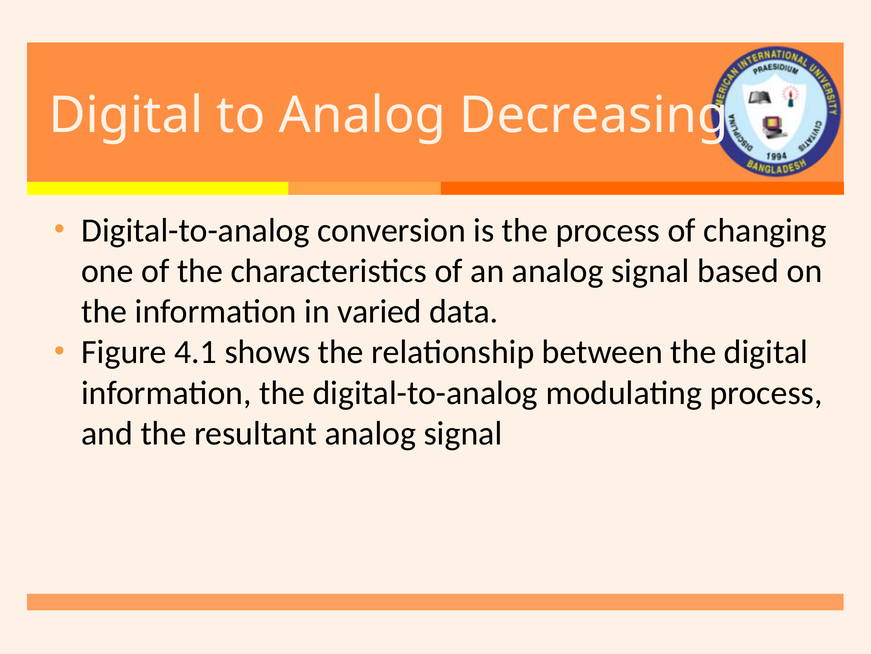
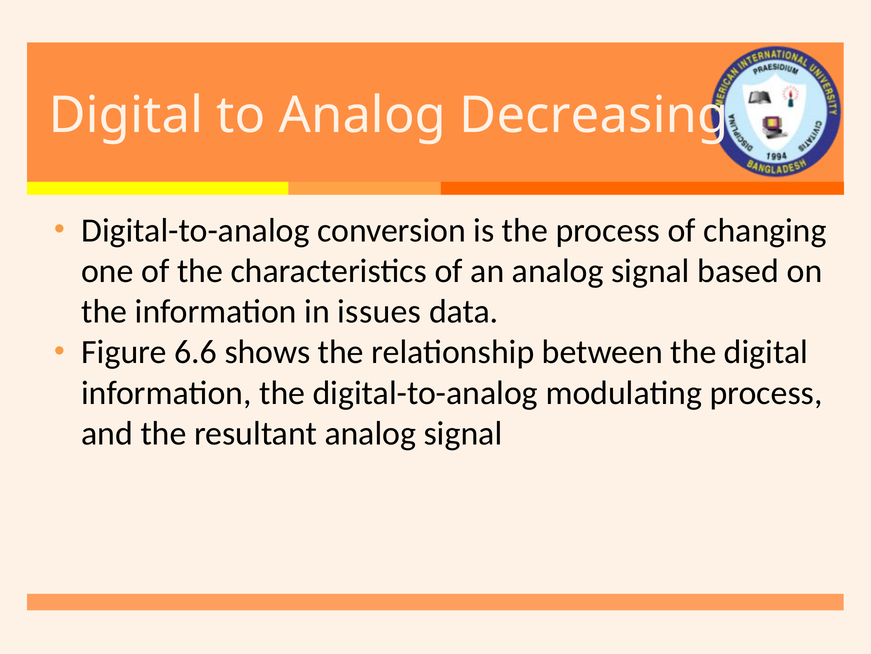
varied: varied -> issues
4.1: 4.1 -> 6.6
